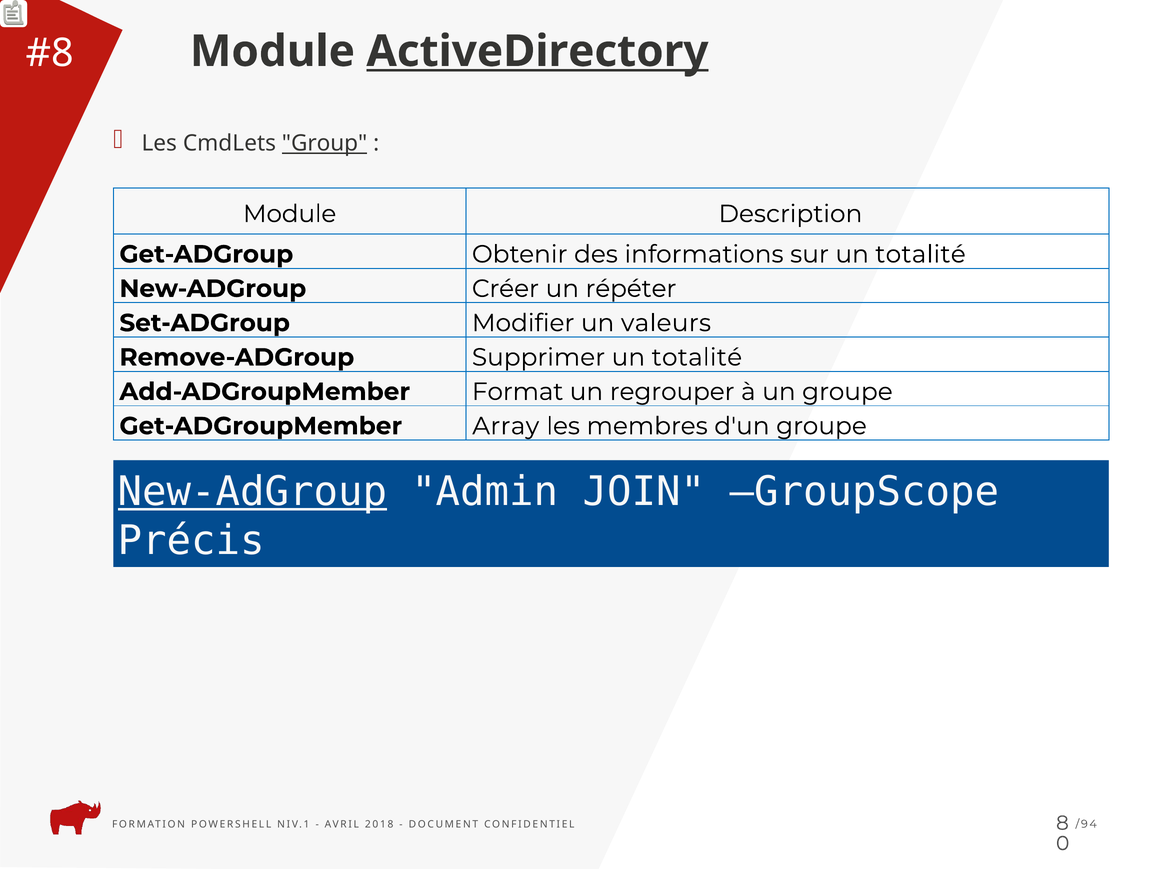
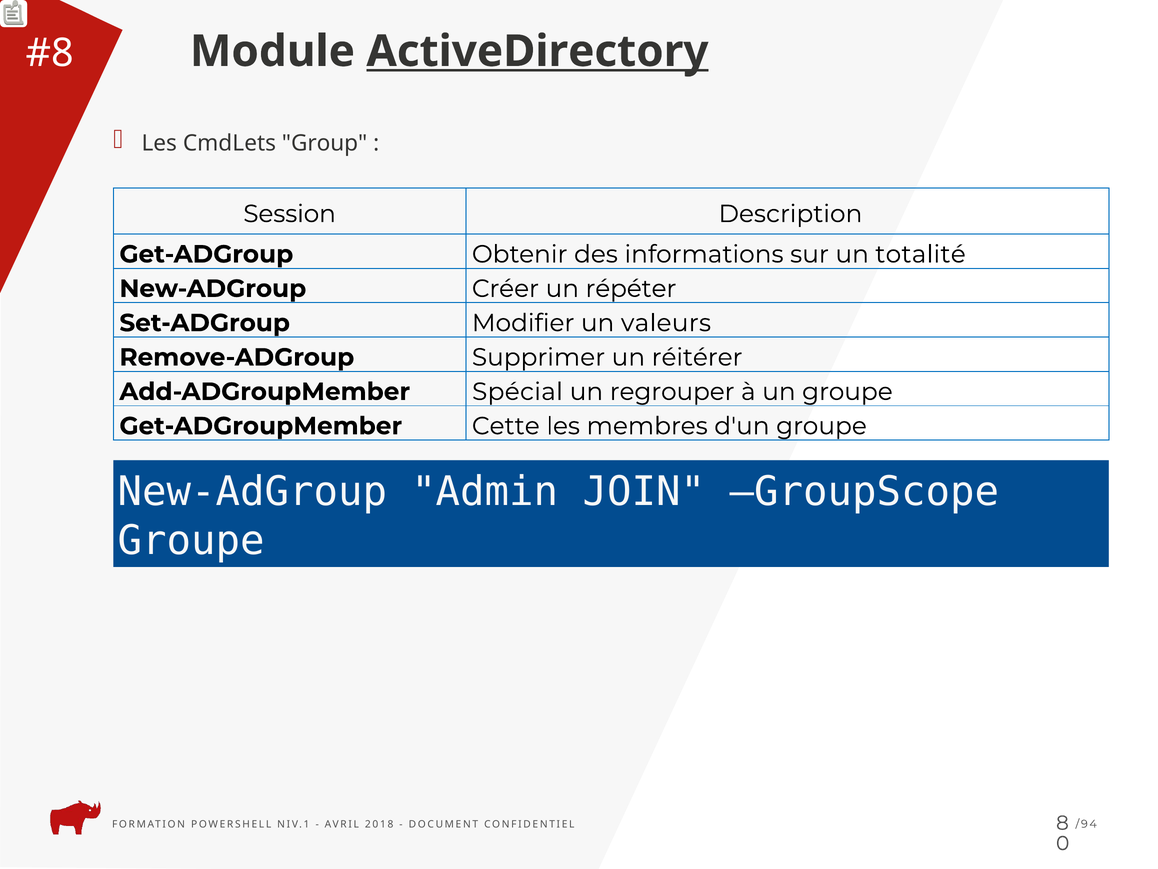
Group underline: present -> none
Module at (290, 214): Module -> Session
Supprimer un totalité: totalité -> réitérer
Format: Format -> Spécial
Array: Array -> Cette
New-AdGroup at (252, 492) underline: present -> none
Précis at (191, 540): Précis -> Groupe
